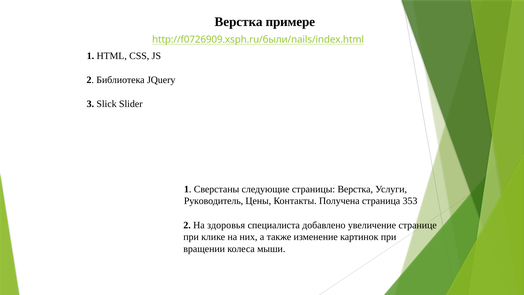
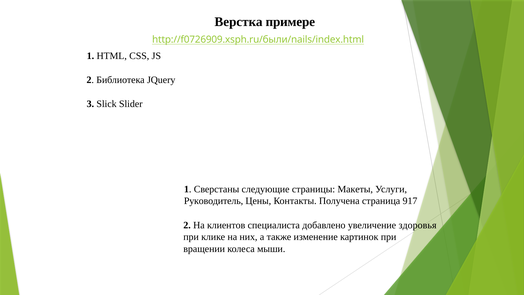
страницы Верстка: Верстка -> Макеты
353: 353 -> 917
здоровья: здоровья -> клиентов
странице: странице -> здоровья
